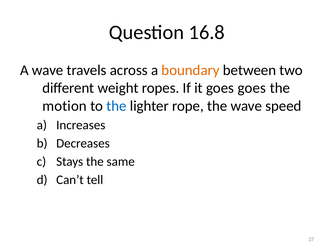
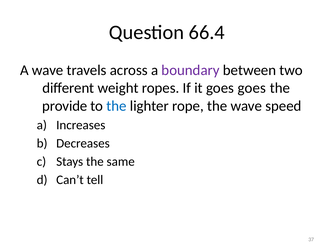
16.8: 16.8 -> 66.4
boundary colour: orange -> purple
motion: motion -> provide
